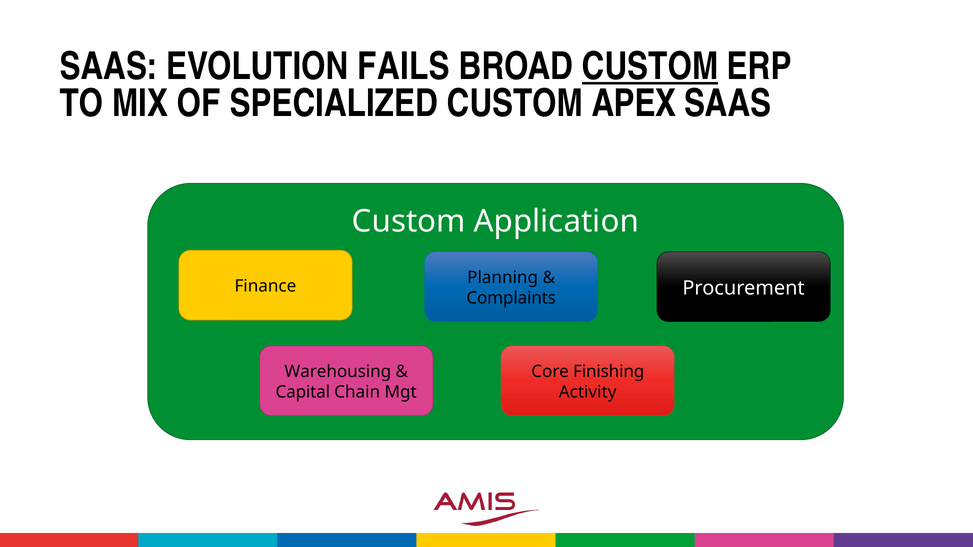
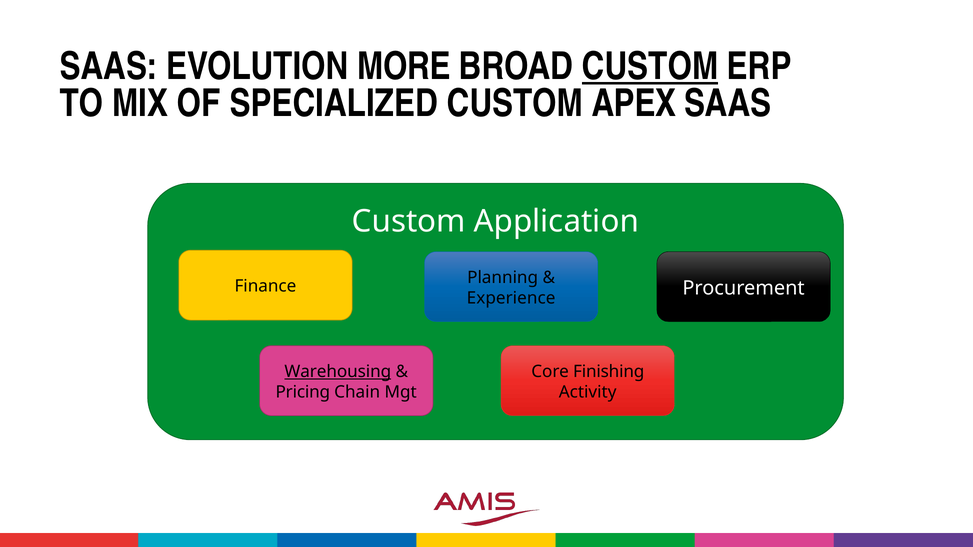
FAILS: FAILS -> MORE
Complaints: Complaints -> Experience
Warehousing underline: none -> present
Capital: Capital -> Pricing
